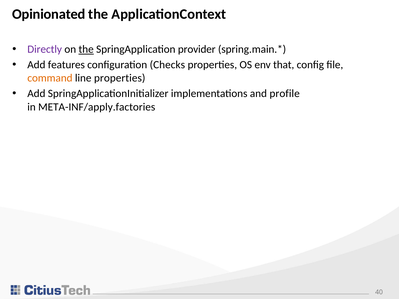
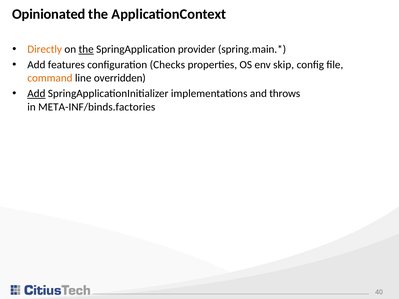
Directly colour: purple -> orange
that: that -> skip
line properties: properties -> overridden
Add at (36, 94) underline: none -> present
profile: profile -> throws
META-INF/apply.factories: META-INF/apply.factories -> META-INF/binds.factories
